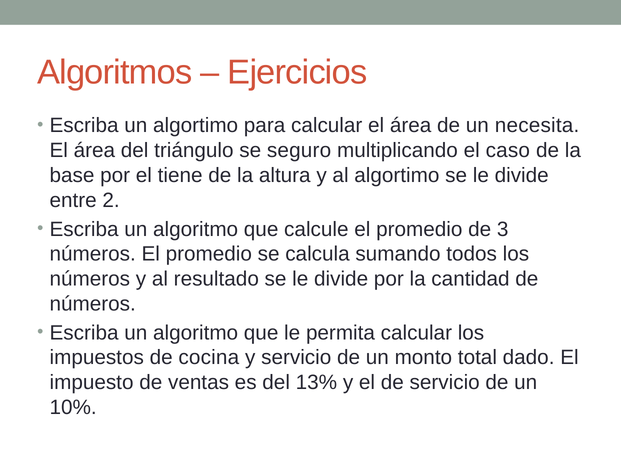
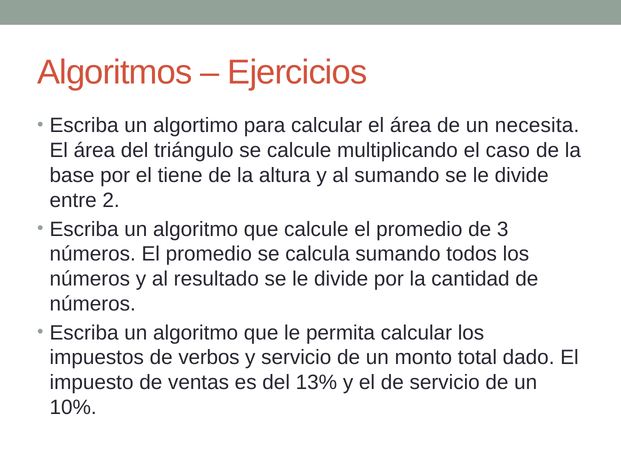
se seguro: seguro -> calcule
al algortimo: algortimo -> sumando
cocina: cocina -> verbos
